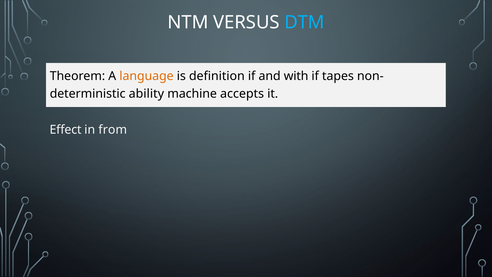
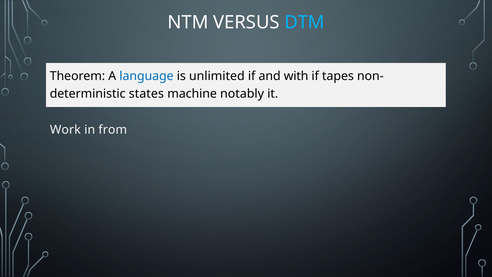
language colour: orange -> blue
definition: definition -> unlimited
ability: ability -> states
accepts: accepts -> notably
Effect: Effect -> Work
